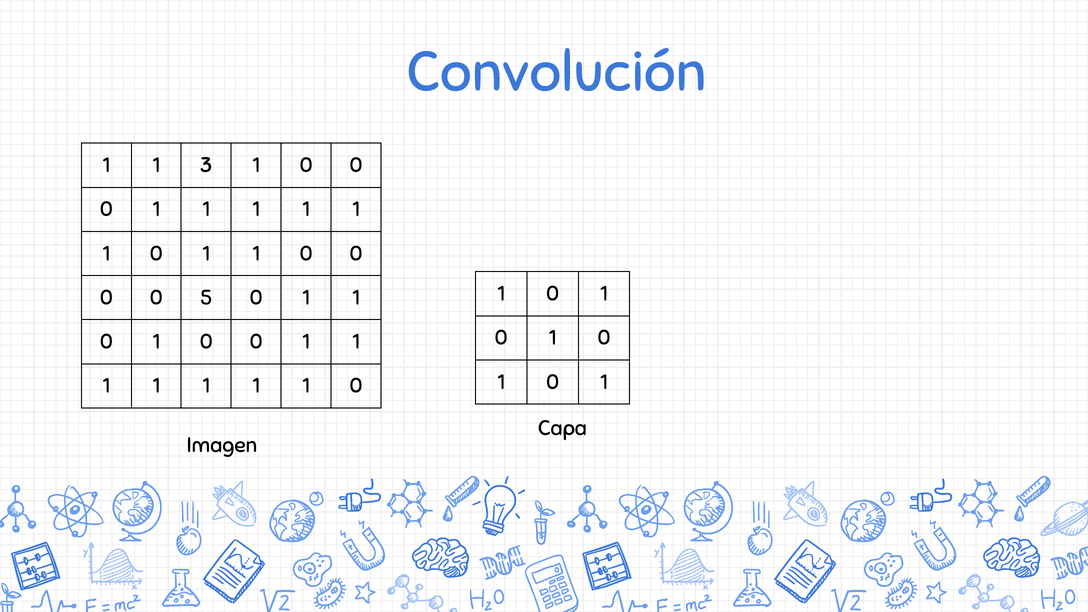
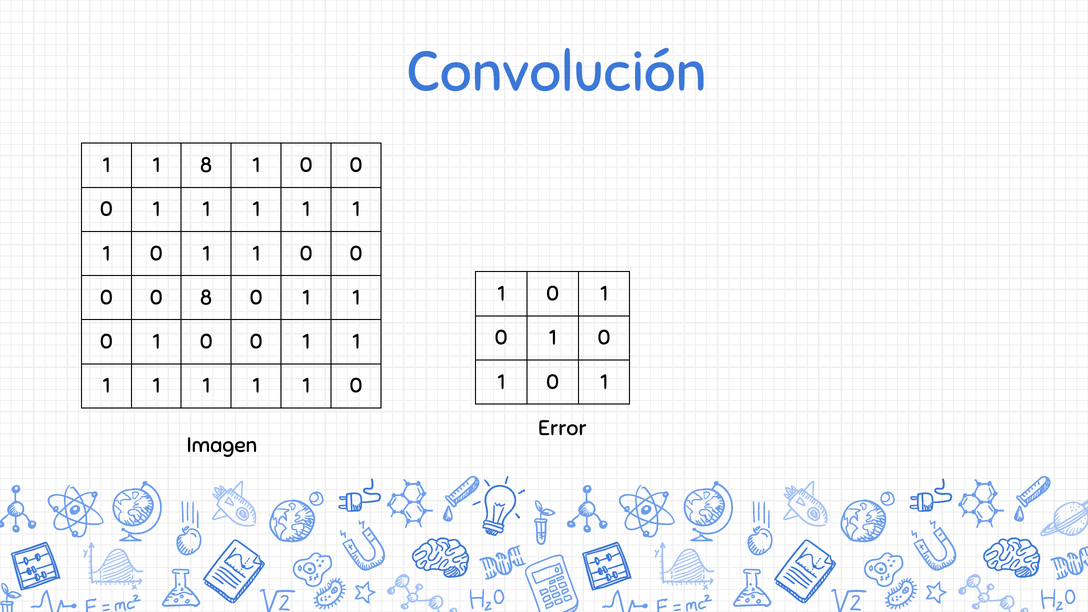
1 3: 3 -> 8
0 5: 5 -> 8
Capa: Capa -> Error
